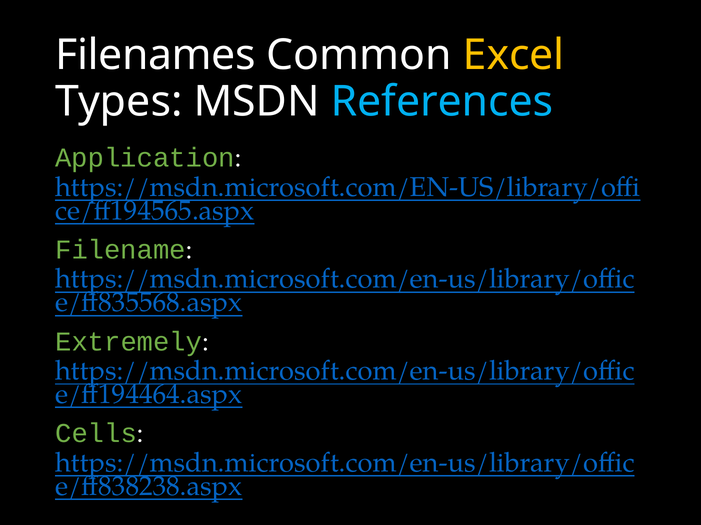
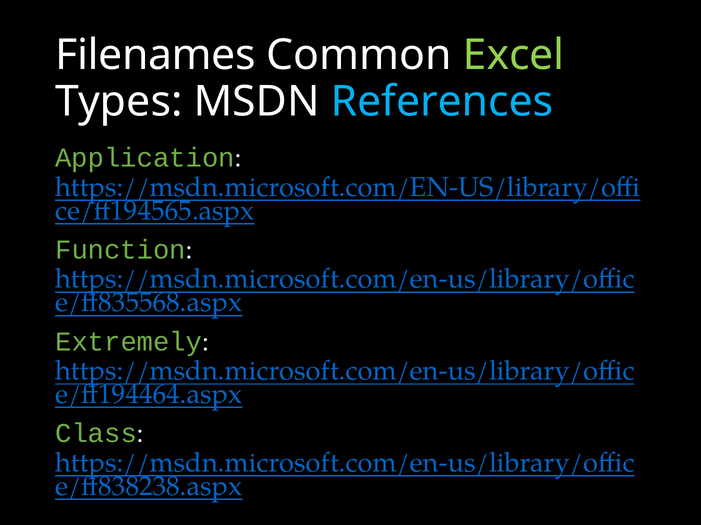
Excel colour: yellow -> light green
Filename: Filename -> Function
Cells: Cells -> Class
